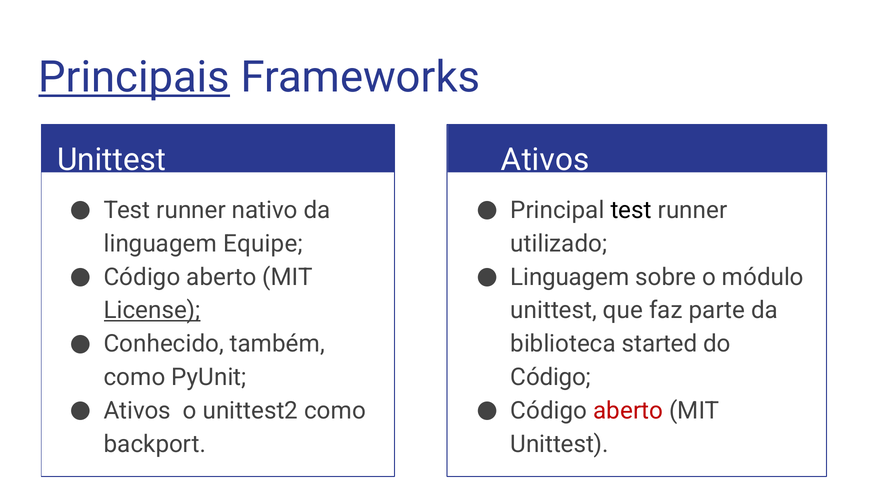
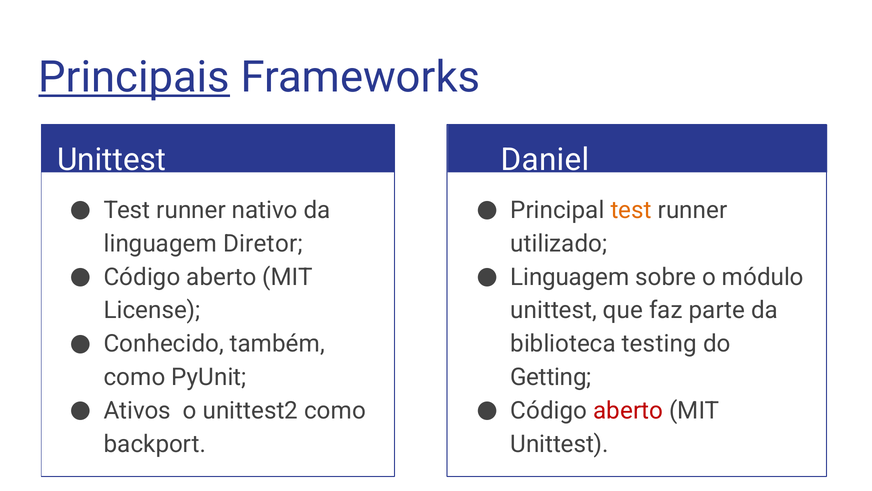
Ativos at (545, 160): Ativos -> Daniel
test at (631, 210) colour: black -> orange
Equipe: Equipe -> Diretor
License underline: present -> none
started: started -> testing
Código at (551, 377): Código -> Getting
